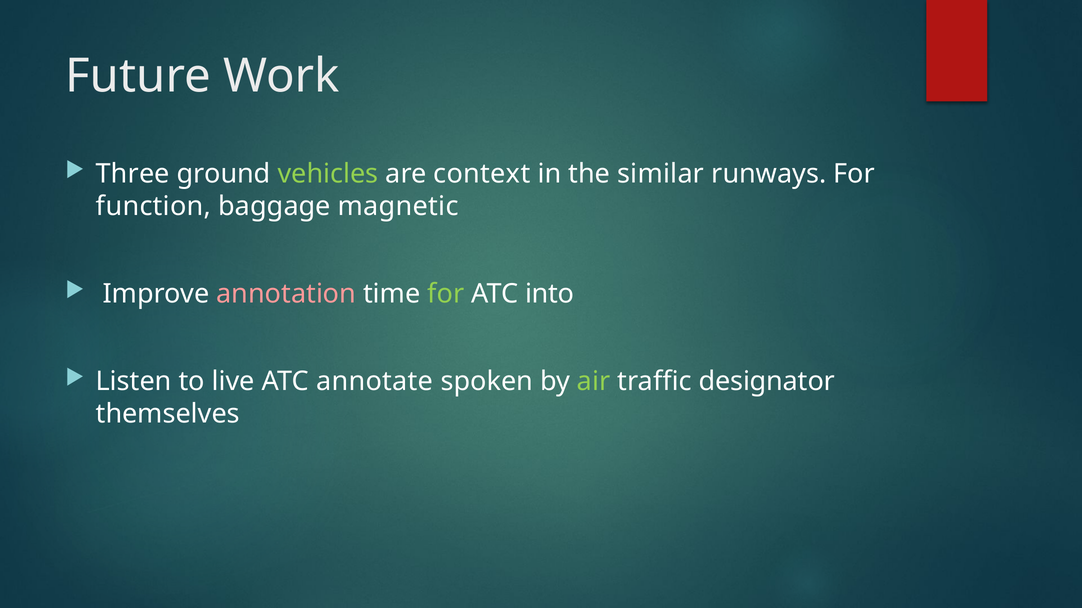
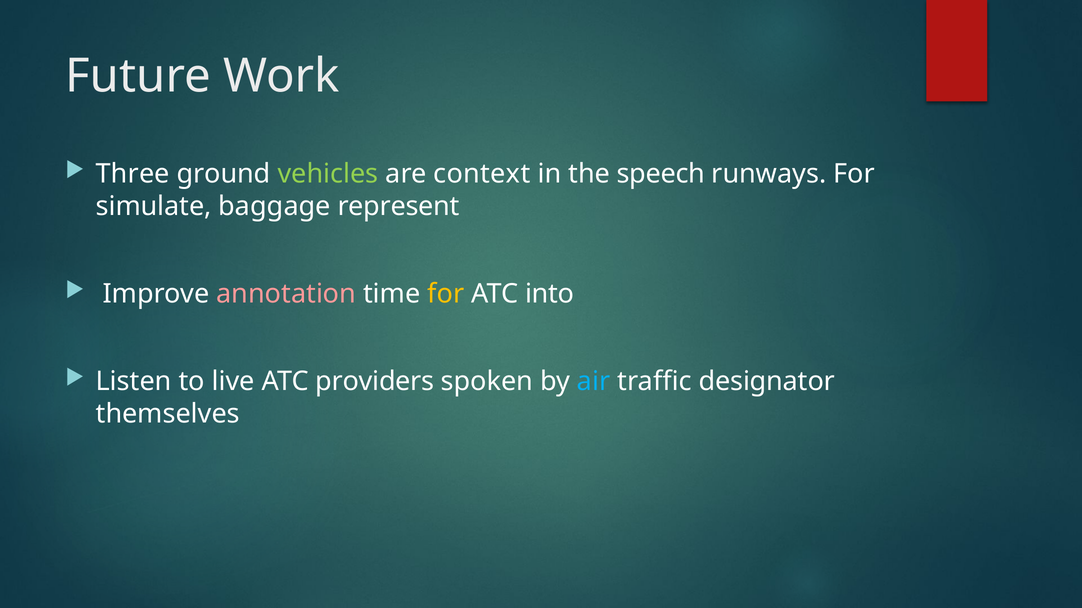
similar: similar -> speech
function: function -> simulate
magnetic: magnetic -> represent
for at (446, 294) colour: light green -> yellow
annotate: annotate -> providers
air colour: light green -> light blue
